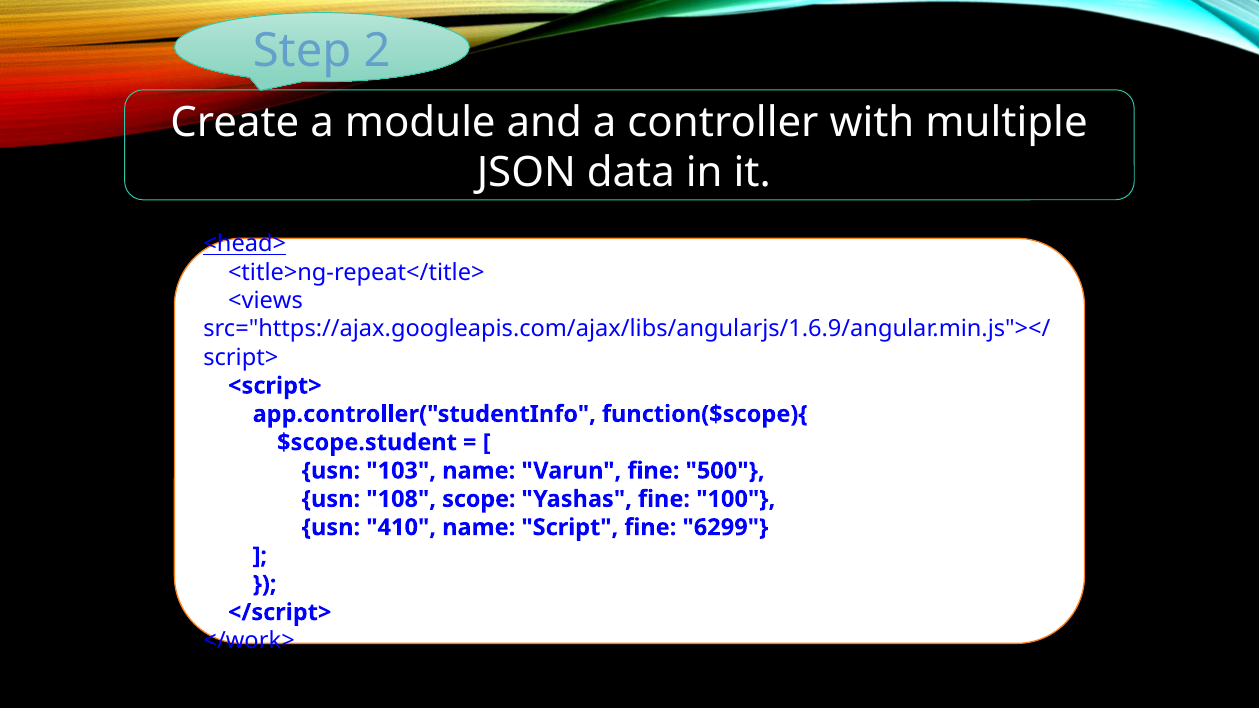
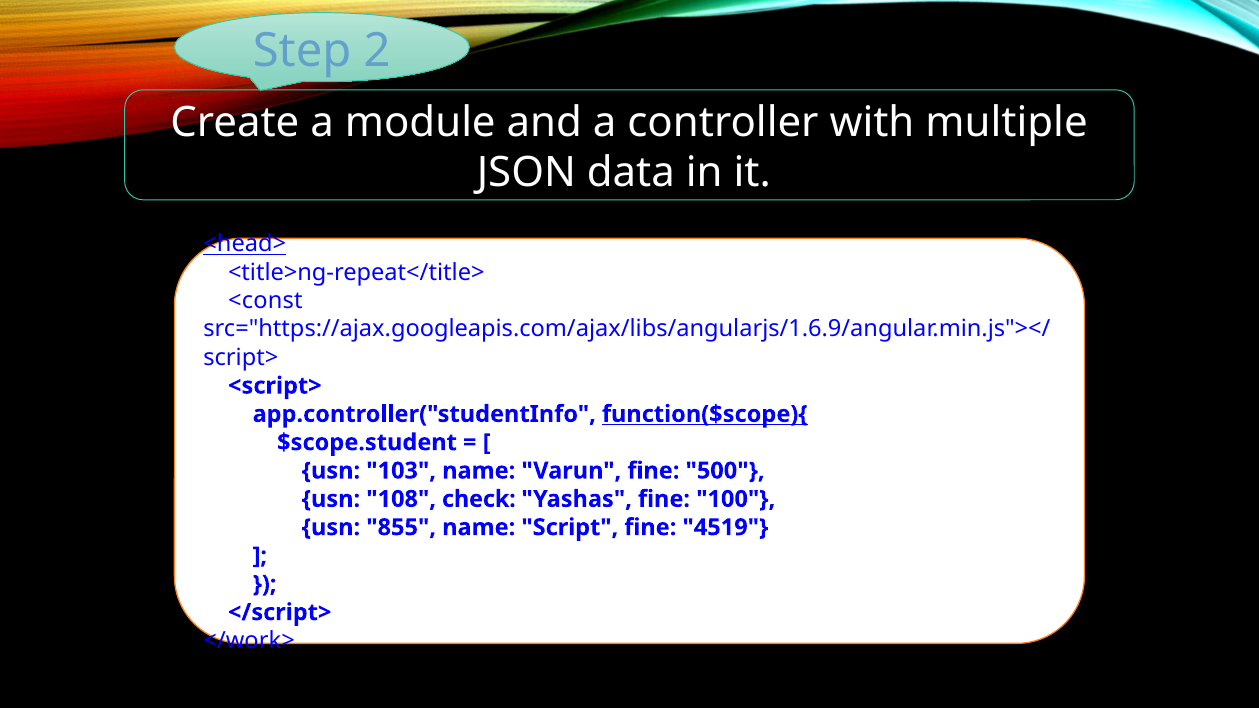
<views: <views -> <const
function($scope){ underline: none -> present
scope: scope -> check
410: 410 -> 855
6299: 6299 -> 4519
